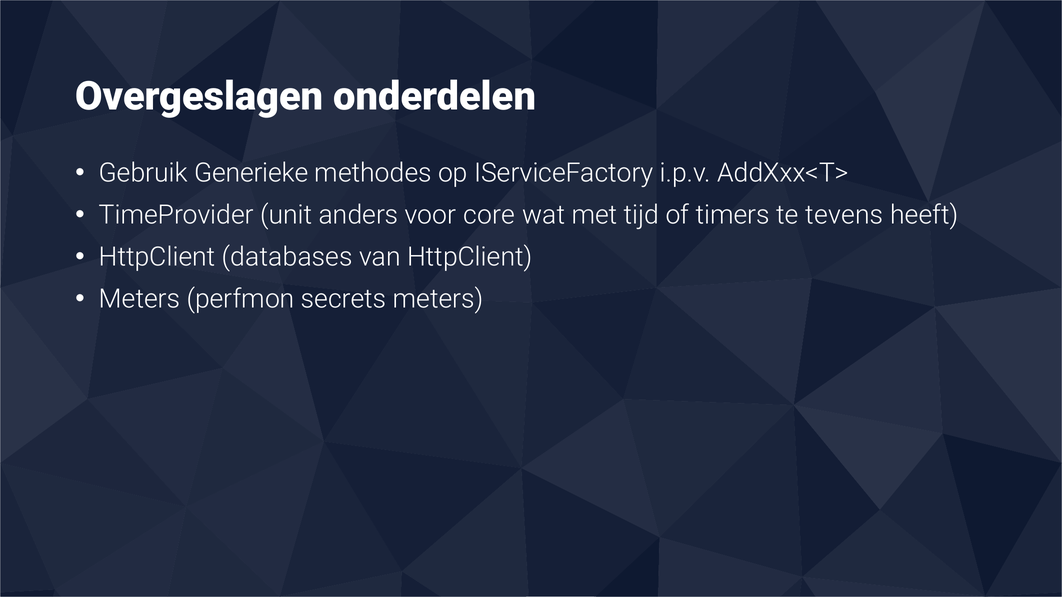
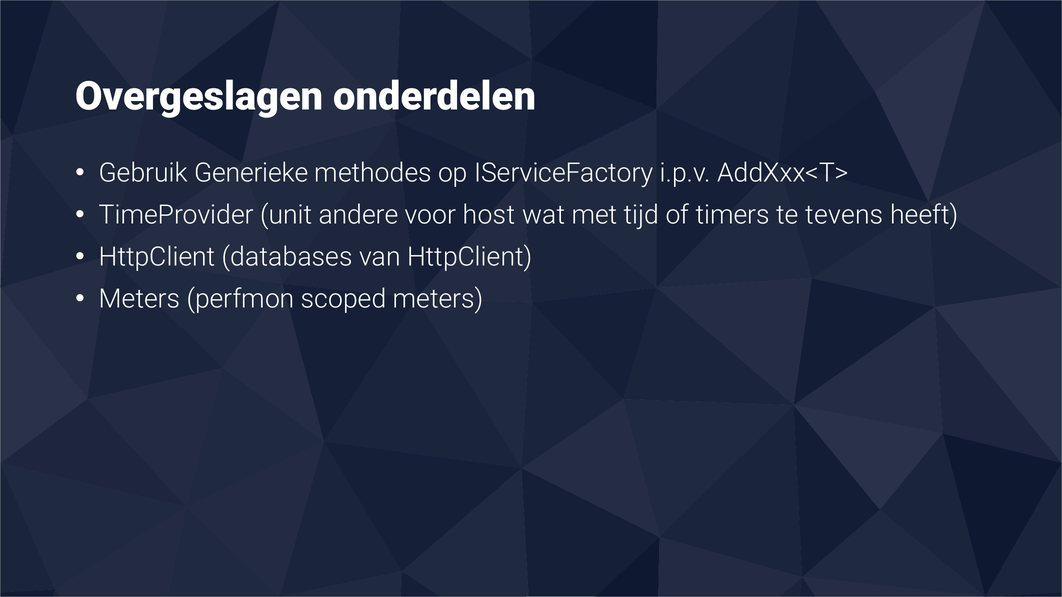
anders: anders -> andere
core: core -> host
secrets: secrets -> scoped
